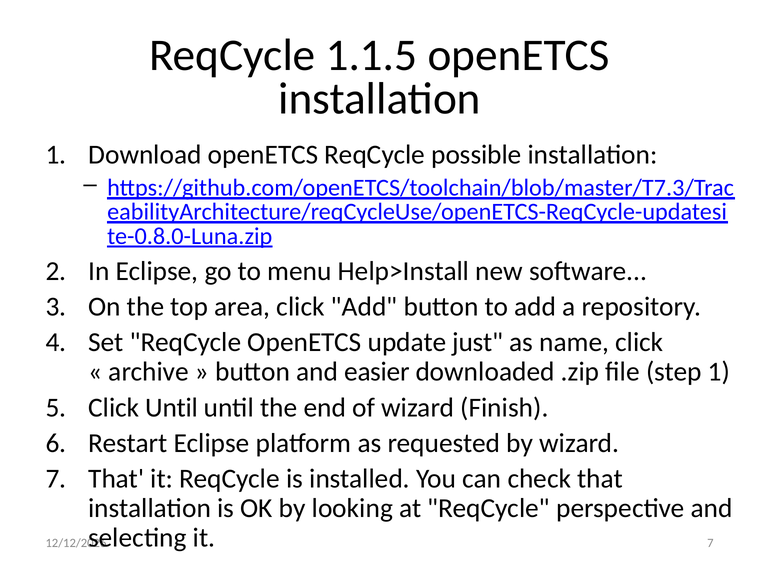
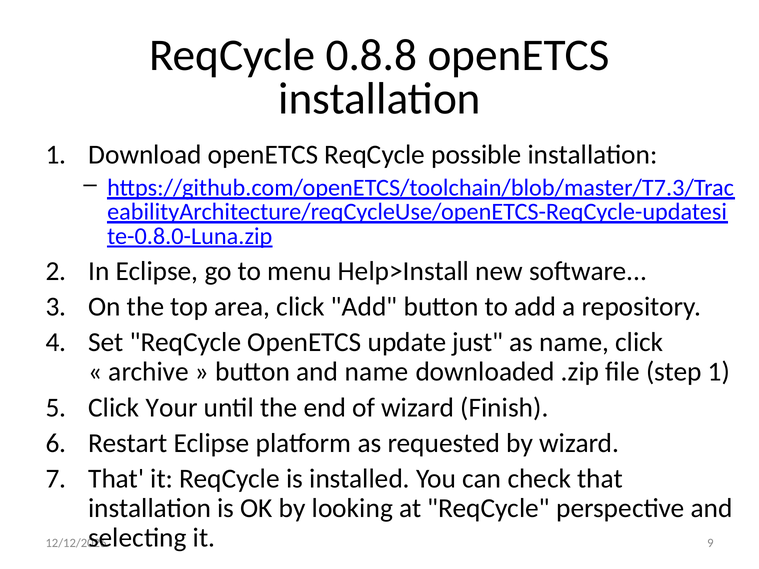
1.1.5: 1.1.5 -> 0.8.8
and easier: easier -> name
Click Until: Until -> Your
7 at (710, 544): 7 -> 9
